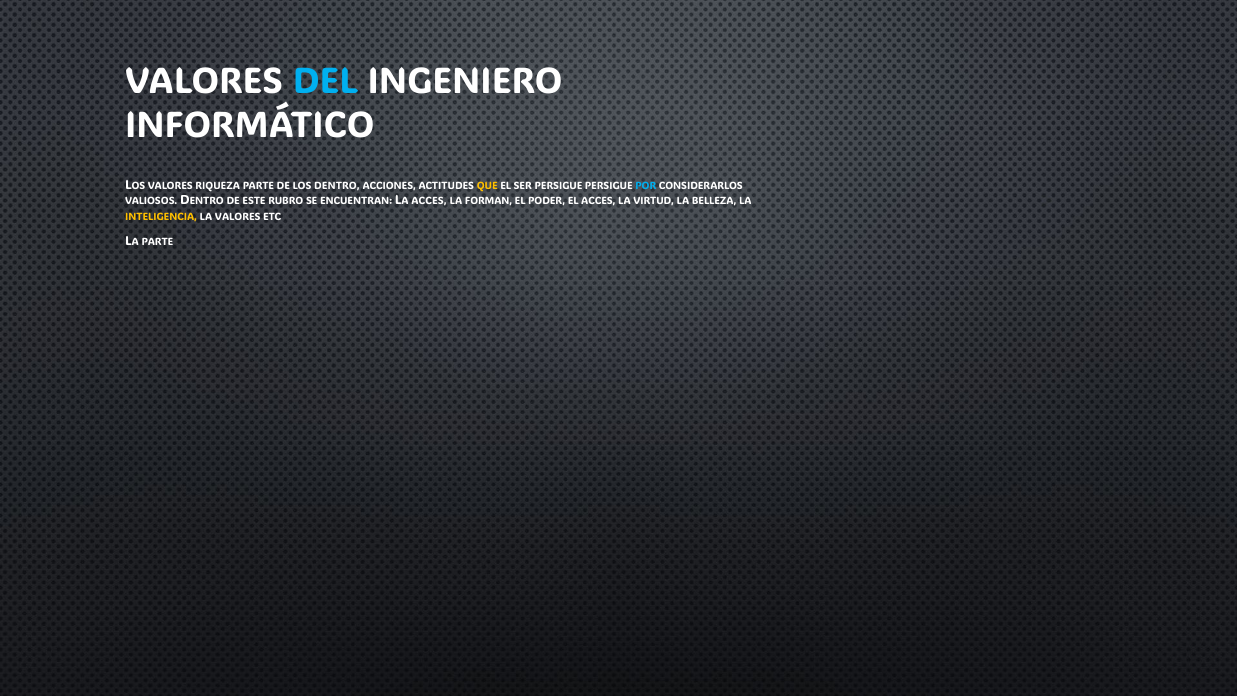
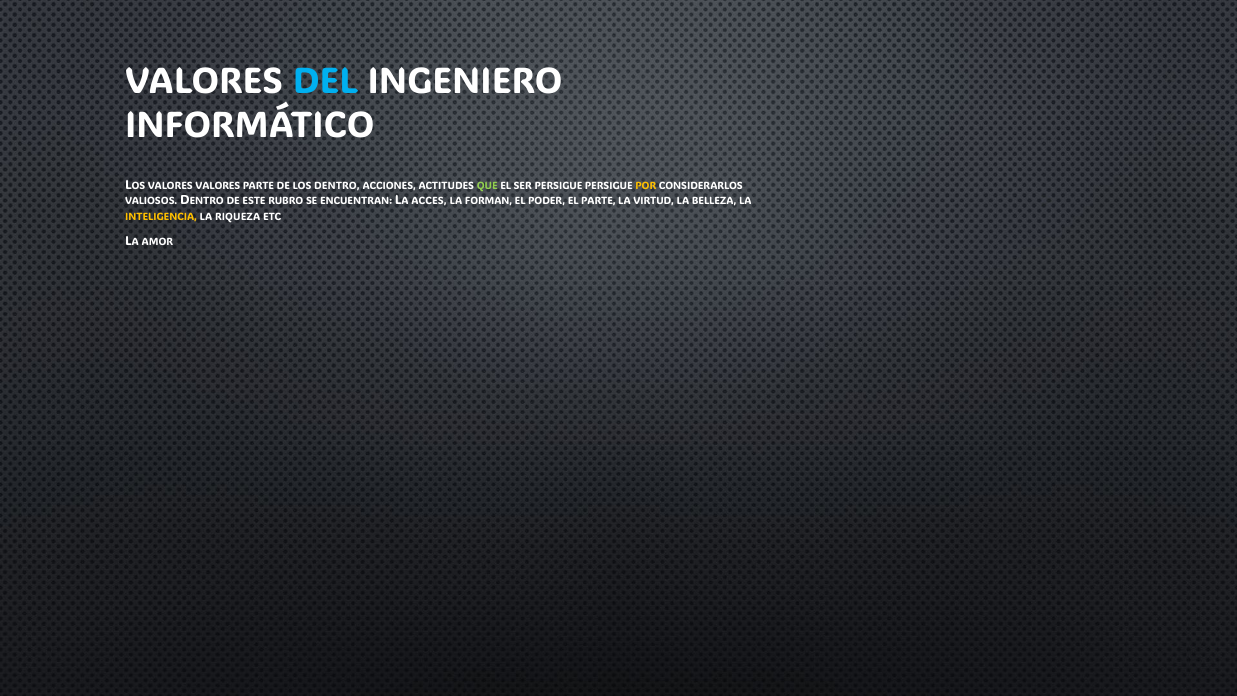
VALORES RIQUEZA: RIQUEZA -> VALORES
QUE colour: yellow -> light green
POR colour: light blue -> yellow
EL ACCES: ACCES -> PARTE
LA VALORES: VALORES -> RIQUEZA
LA PARTE: PARTE -> AMOR
